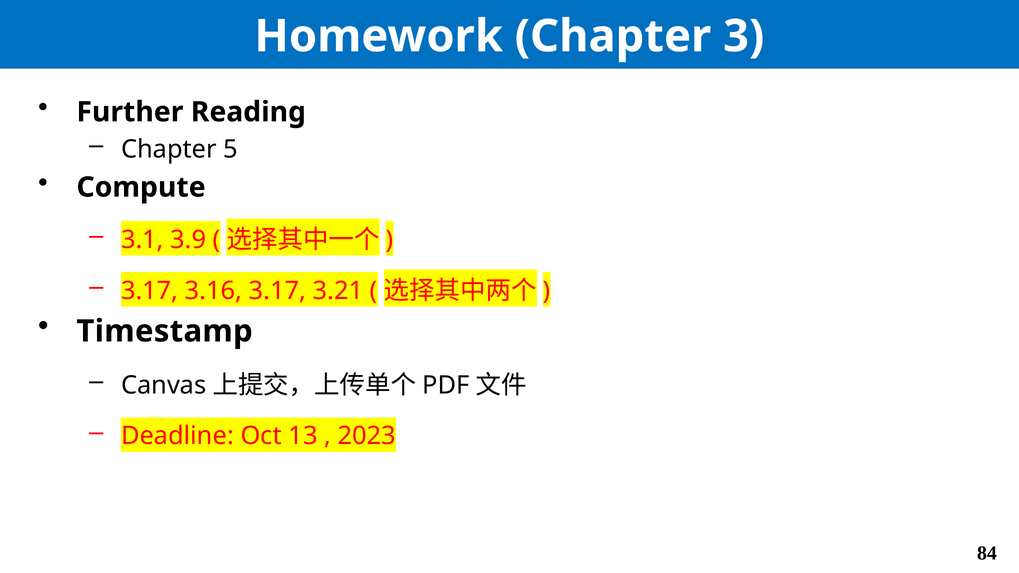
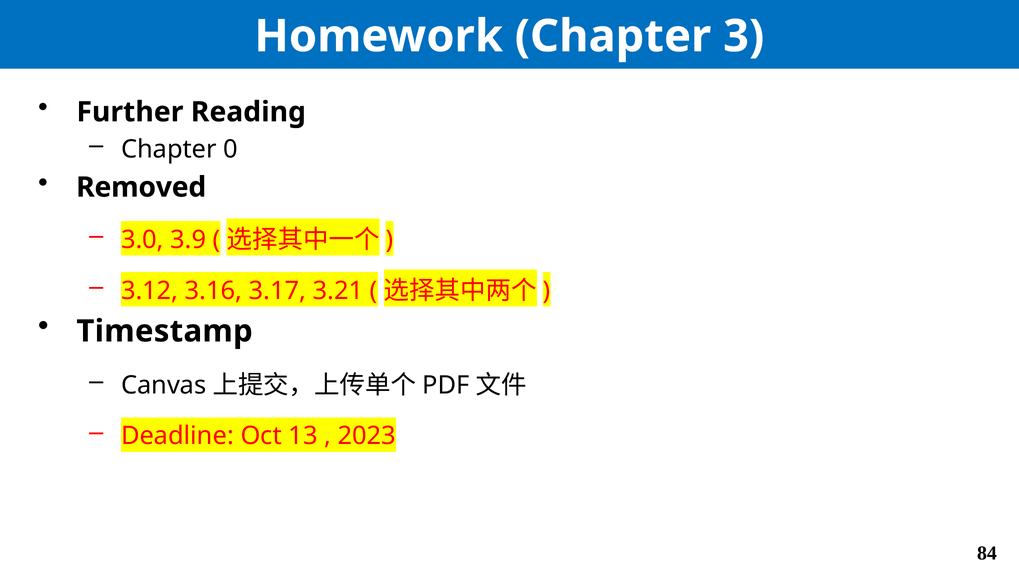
5: 5 -> 0
Compute: Compute -> Removed
3.1: 3.1 -> 3.0
3.17 at (150, 291): 3.17 -> 3.12
